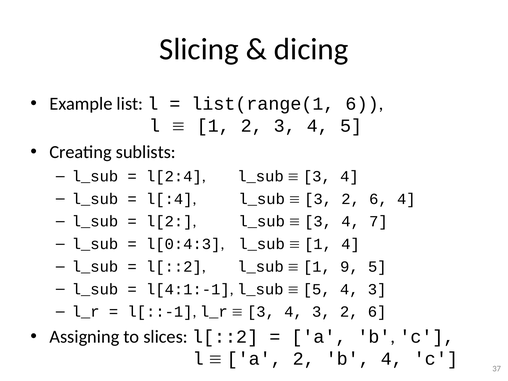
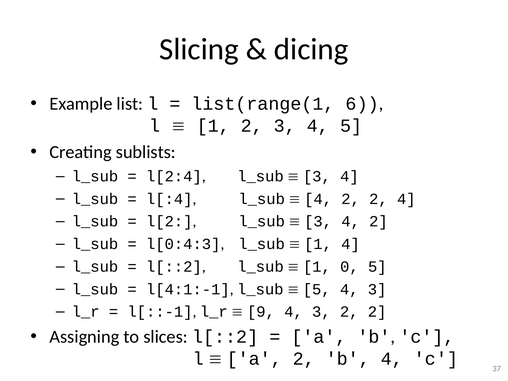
3 at (318, 199): 3 -> 4
6 at (378, 199): 6 -> 2
3 4 7: 7 -> 2
9: 9 -> 0
3 at (261, 312): 3 -> 9
4 3 2 6: 6 -> 2
